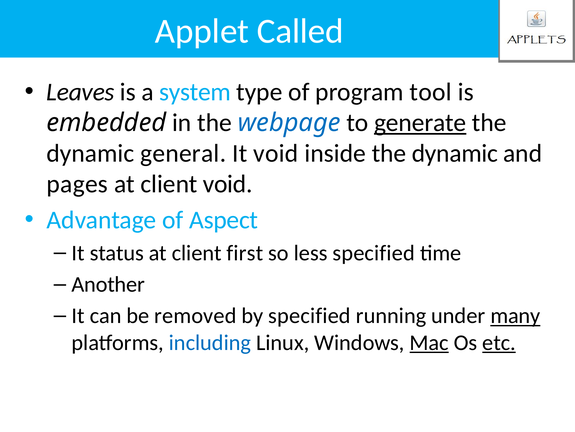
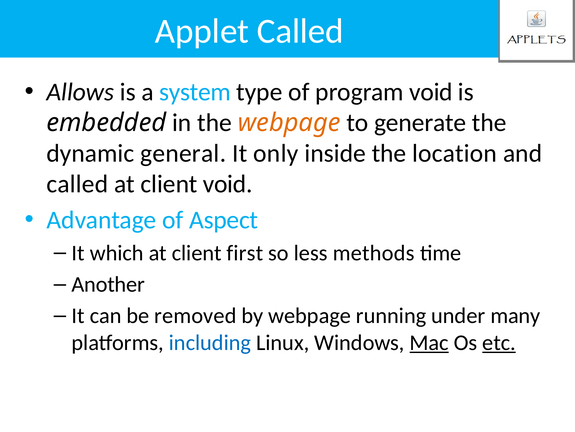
Leaves: Leaves -> Allows
program tool: tool -> void
webpage at (289, 123) colour: blue -> orange
generate underline: present -> none
It void: void -> only
inside the dynamic: dynamic -> location
pages at (77, 184): pages -> called
status: status -> which
less specified: specified -> methods
by specified: specified -> webpage
many underline: present -> none
